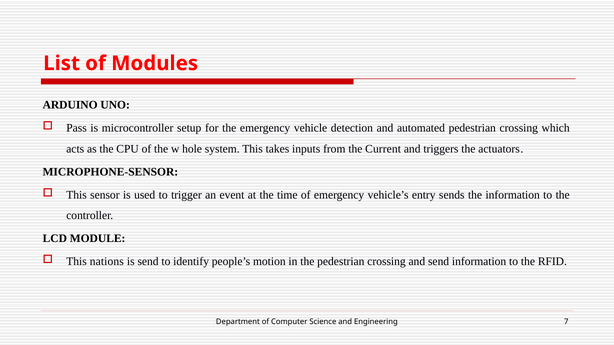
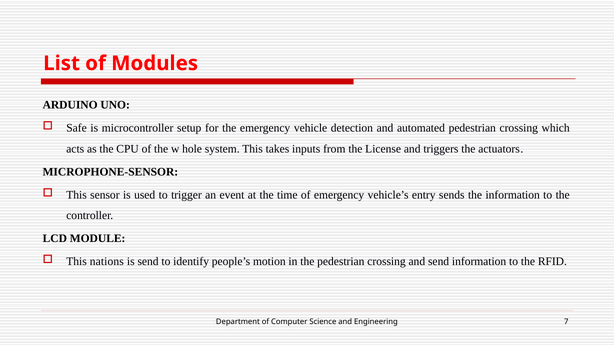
Pass: Pass -> Safe
Current: Current -> License
